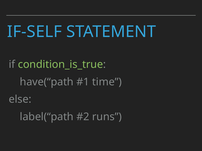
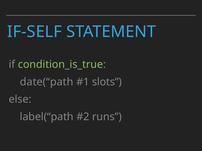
have(“path: have(“path -> date(“path
time: time -> slots
